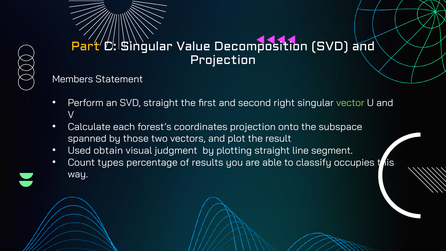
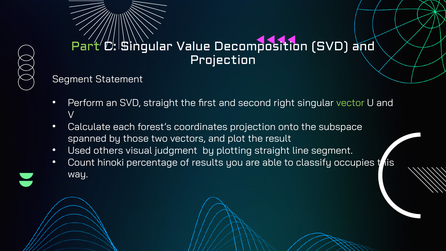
Part colour: yellow -> light green
Members at (73, 79): Members -> Segment
obtain: obtain -> others
types: types -> hinoki
